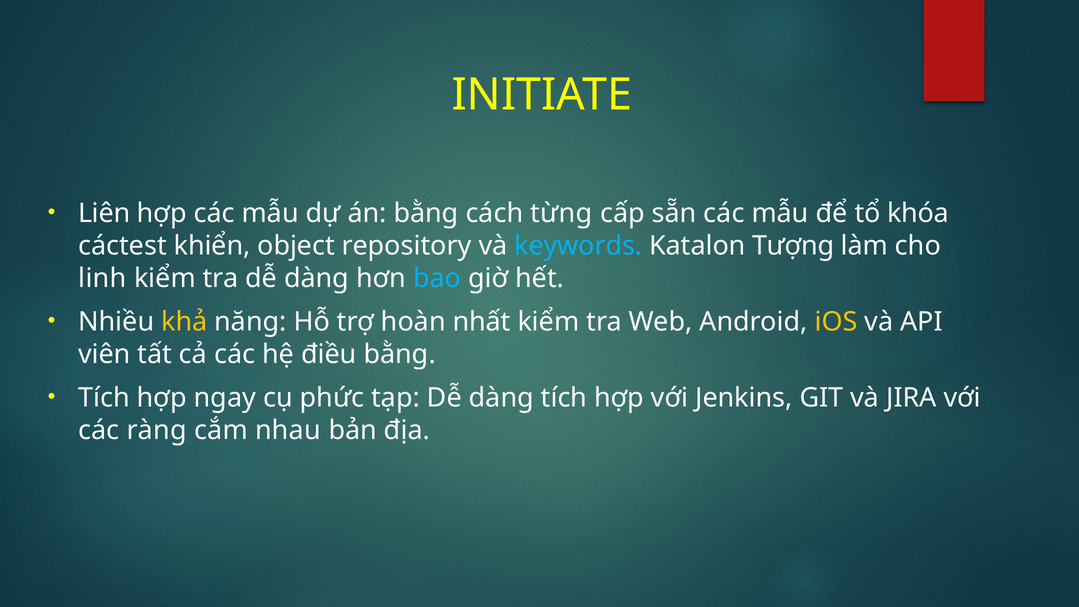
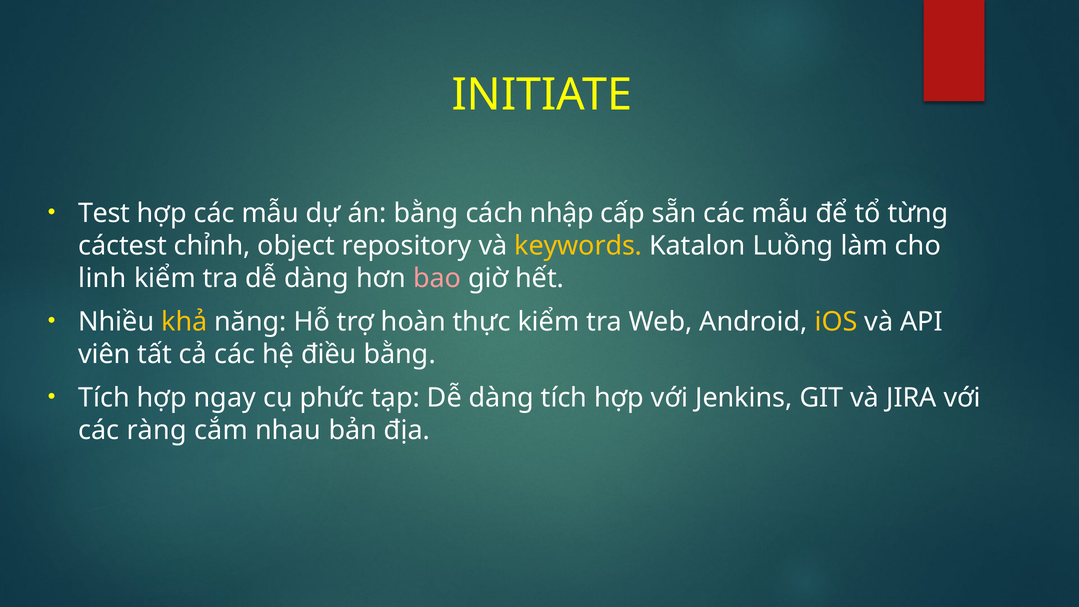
Liên: Liên -> Test
từng: từng -> nhập
khóa: khóa -> từng
khiển: khiển -> chỉnh
keywords colour: light blue -> yellow
Tượng: Tượng -> Luồng
bao colour: light blue -> pink
nhất: nhất -> thực
